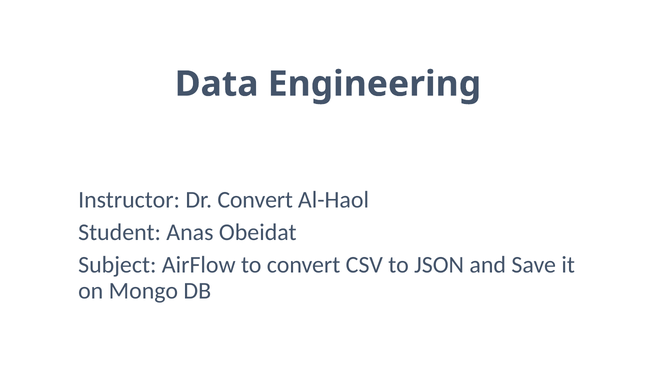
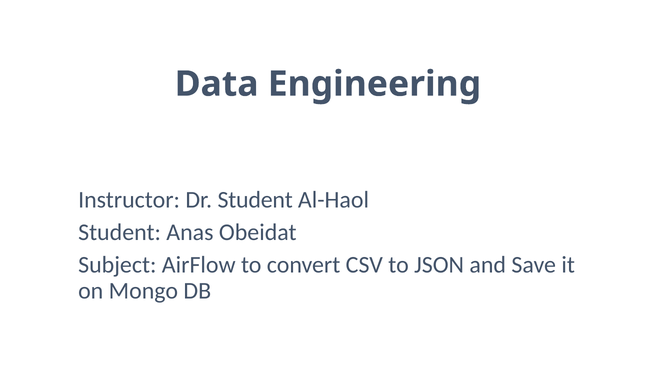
Dr Convert: Convert -> Student
